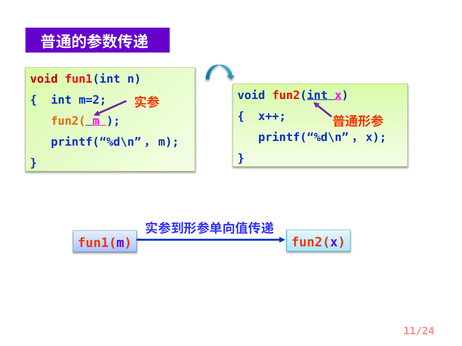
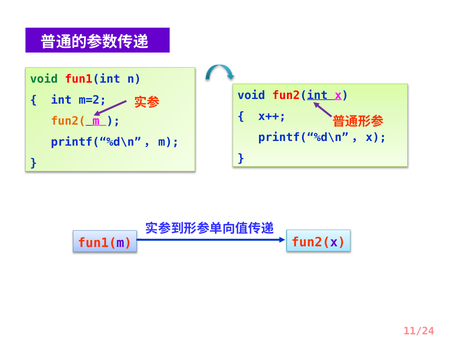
void at (44, 79) colour: red -> green
